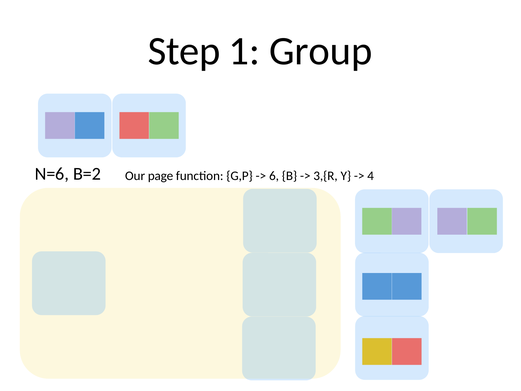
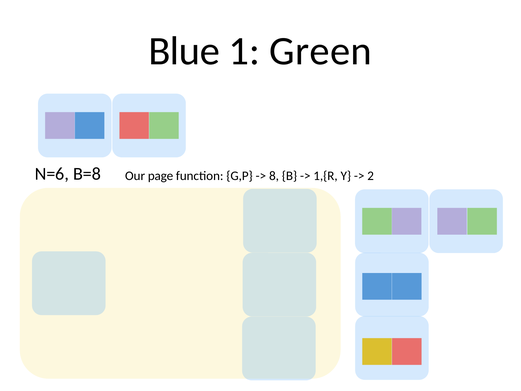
Step: Step -> Blue
Group: Group -> Green
B=2: B=2 -> B=8
6: 6 -> 8
3,{R: 3,{R -> 1,{R
4: 4 -> 2
